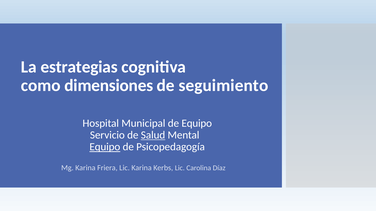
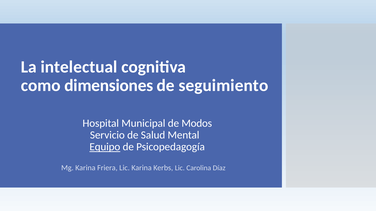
estrategias: estrategias -> intelectual
de Equipo: Equipo -> Modos
Salud underline: present -> none
